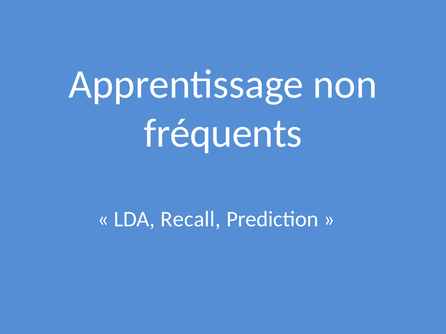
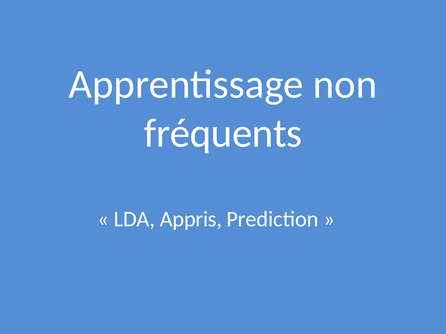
Recall: Recall -> Appris
